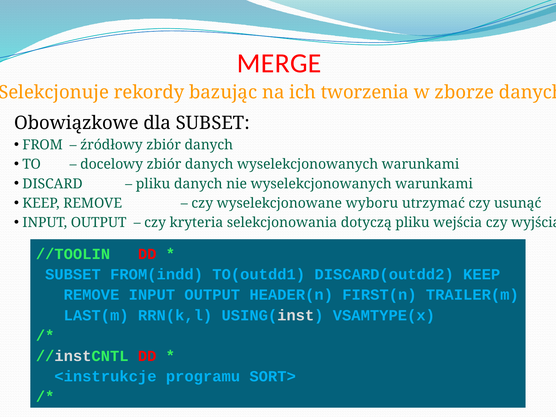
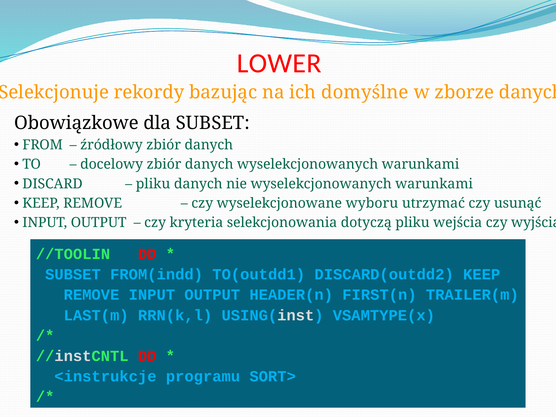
MERGE: MERGE -> LOWER
tworzenia: tworzenia -> domyślne
